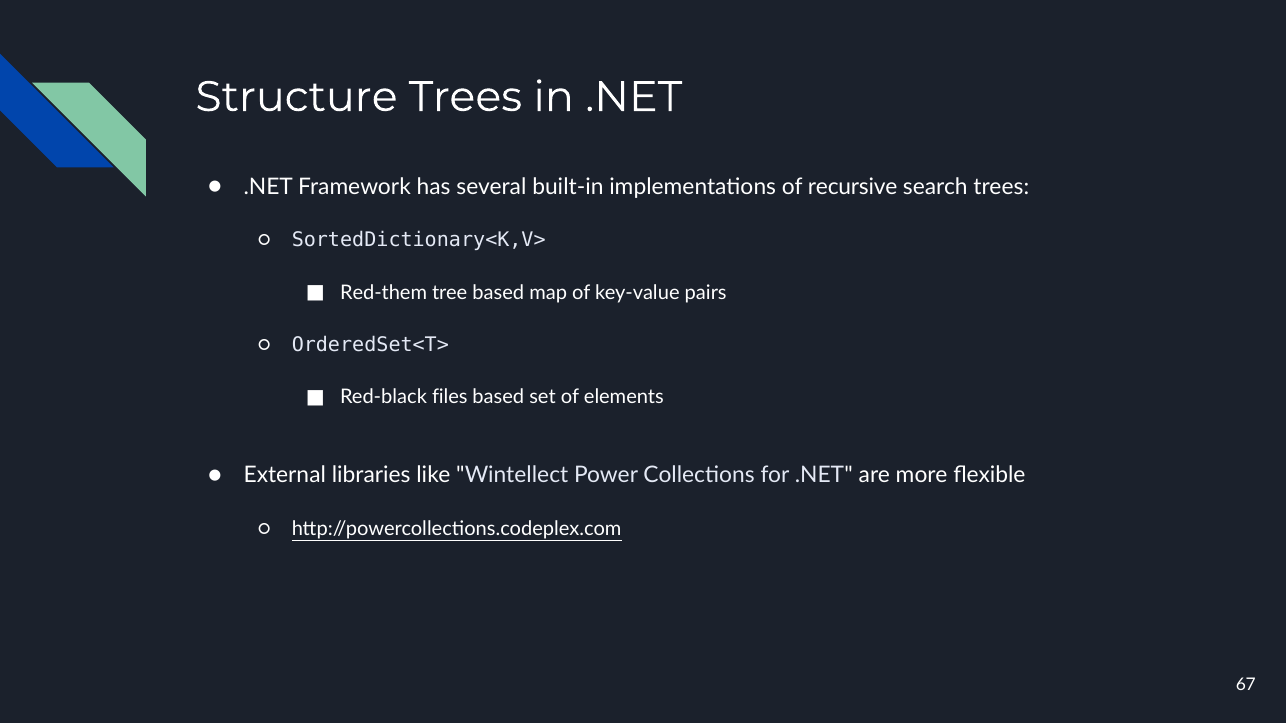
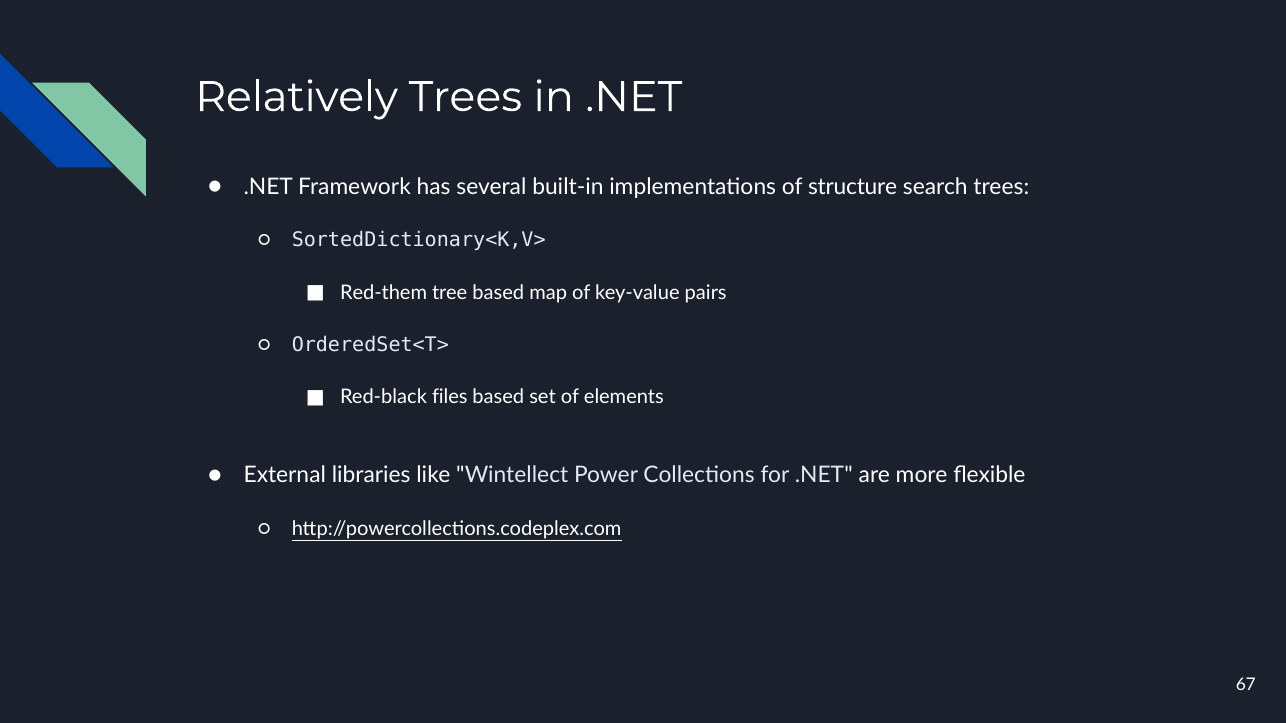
Structure: Structure -> Relatively
recursive: recursive -> structure
